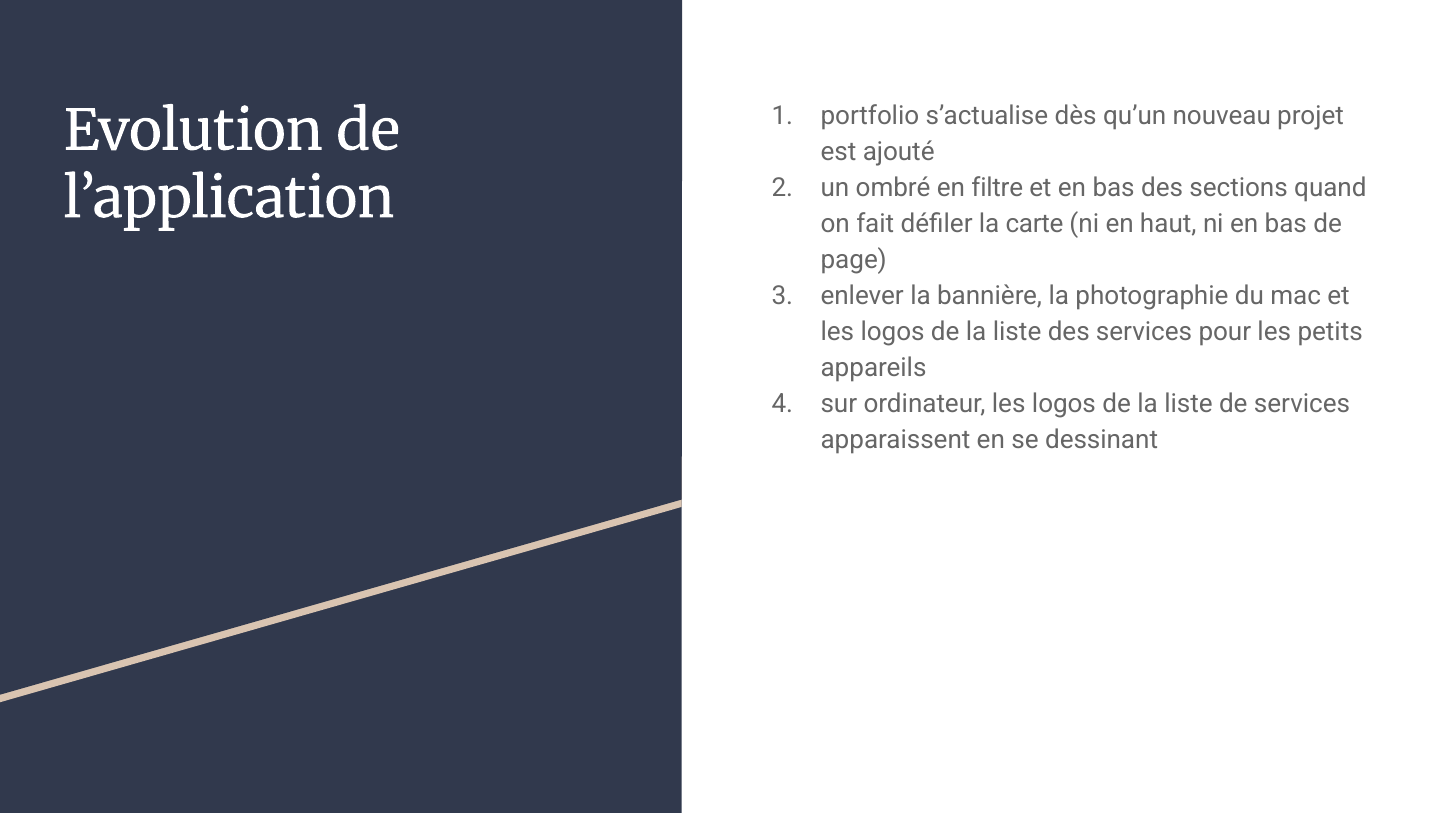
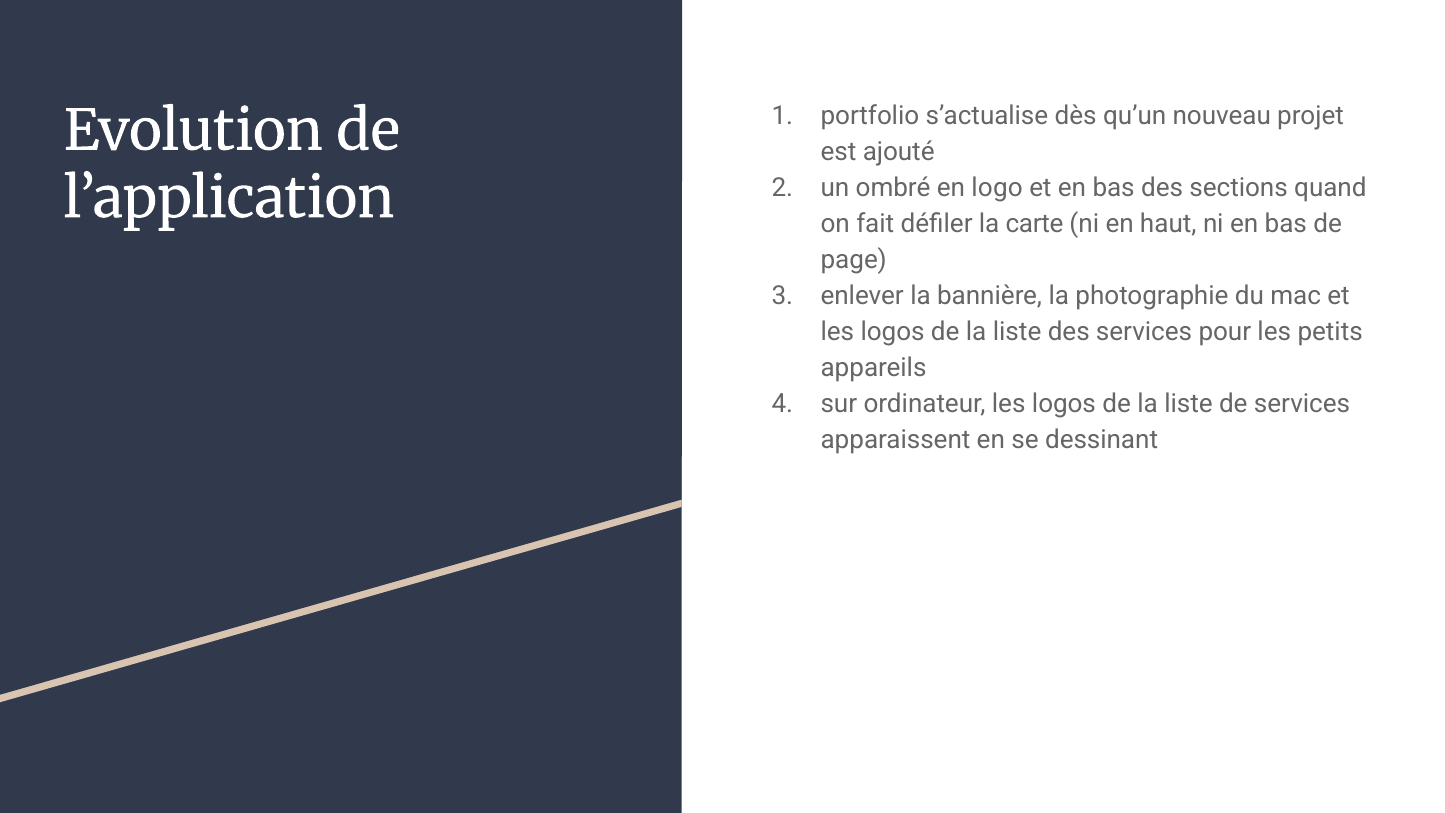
filtre: filtre -> logo
